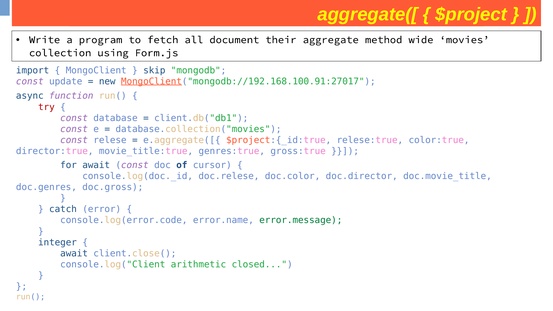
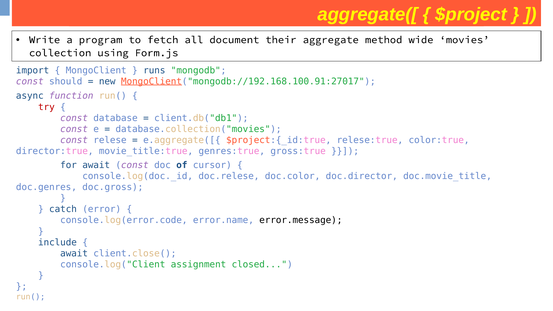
skip: skip -> runs
update: update -> should
error.message colour: green -> black
integer: integer -> include
arithmetic: arithmetic -> assignment
